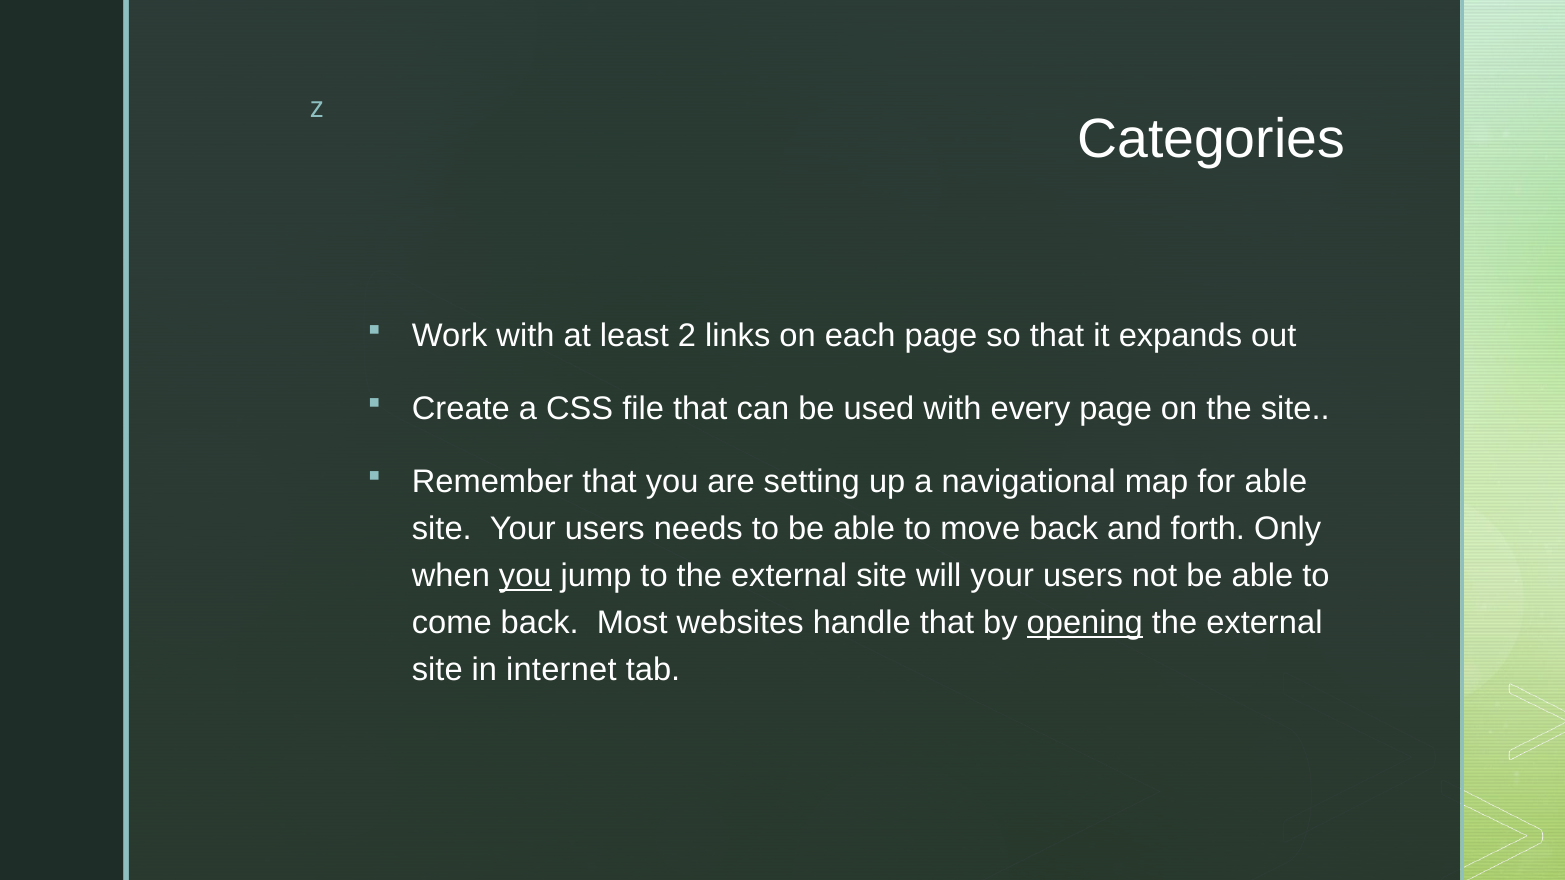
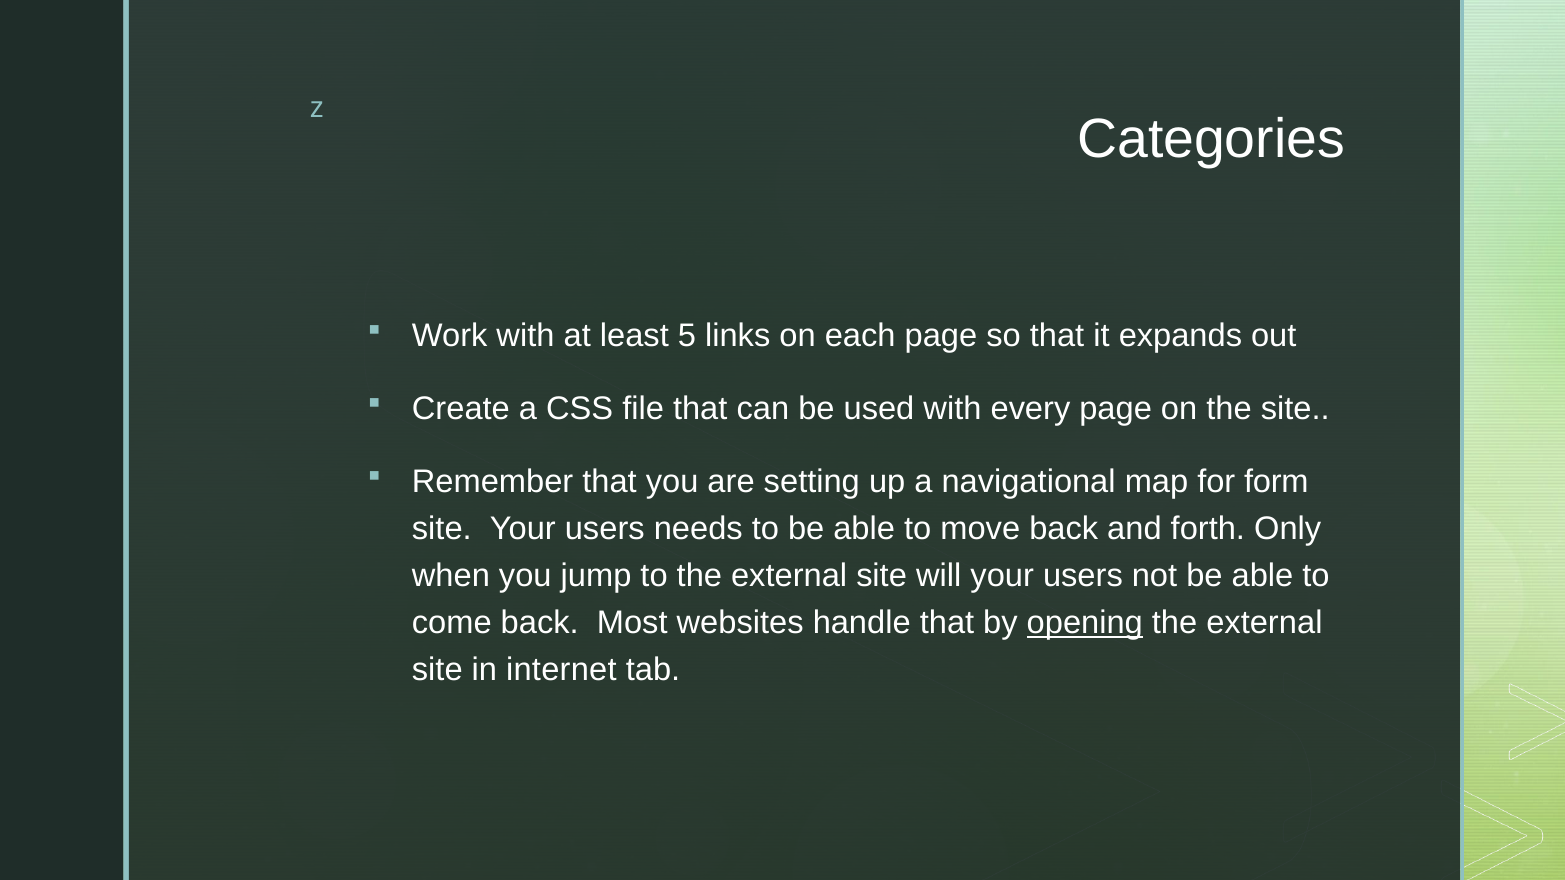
2: 2 -> 5
for able: able -> form
you at (525, 576) underline: present -> none
